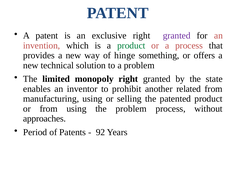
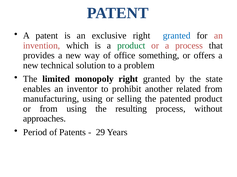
granted at (177, 36) colour: purple -> blue
hinge: hinge -> office
the problem: problem -> resulting
92: 92 -> 29
